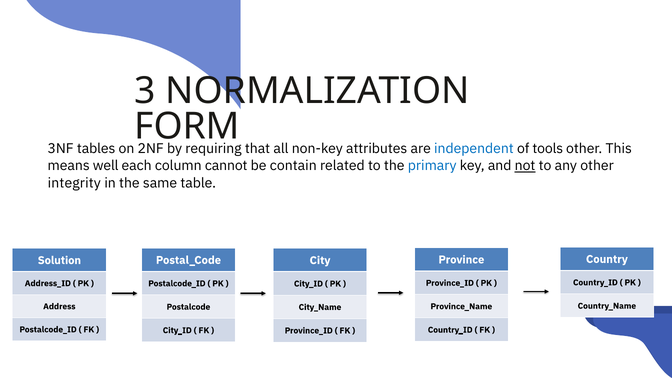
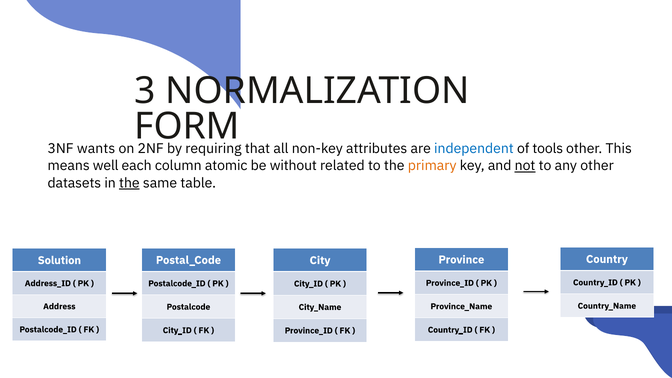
tables: tables -> wants
cannot: cannot -> atomic
contain: contain -> without
primary colour: blue -> orange
integrity: integrity -> datasets
the at (129, 183) underline: none -> present
